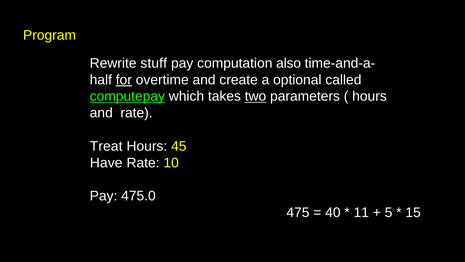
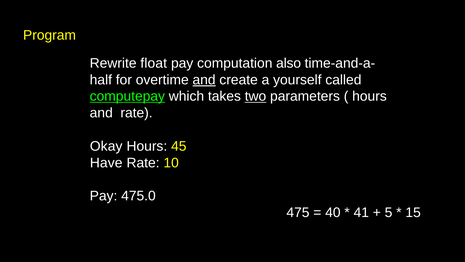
stuff: stuff -> float
for underline: present -> none
and at (204, 80) underline: none -> present
optional: optional -> yourself
Treat: Treat -> Okay
11: 11 -> 41
